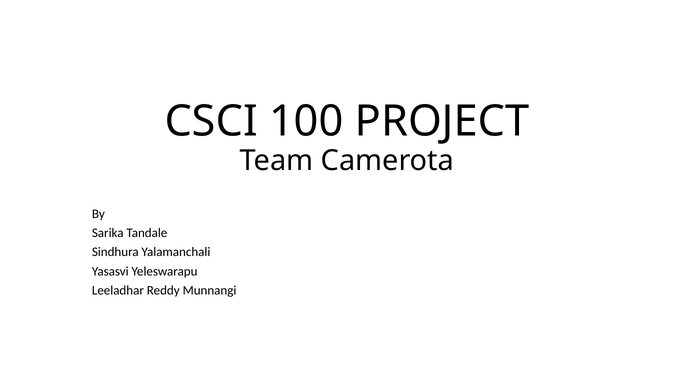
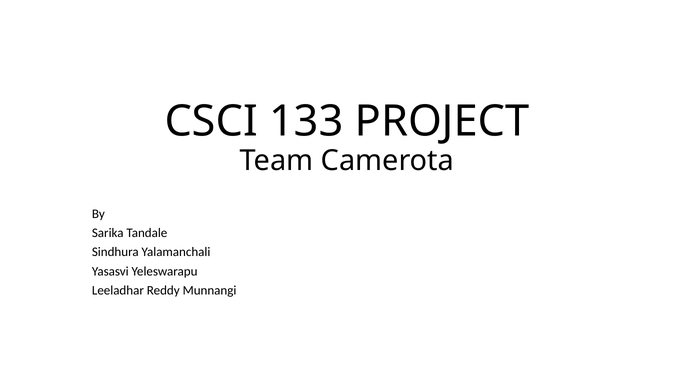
100: 100 -> 133
